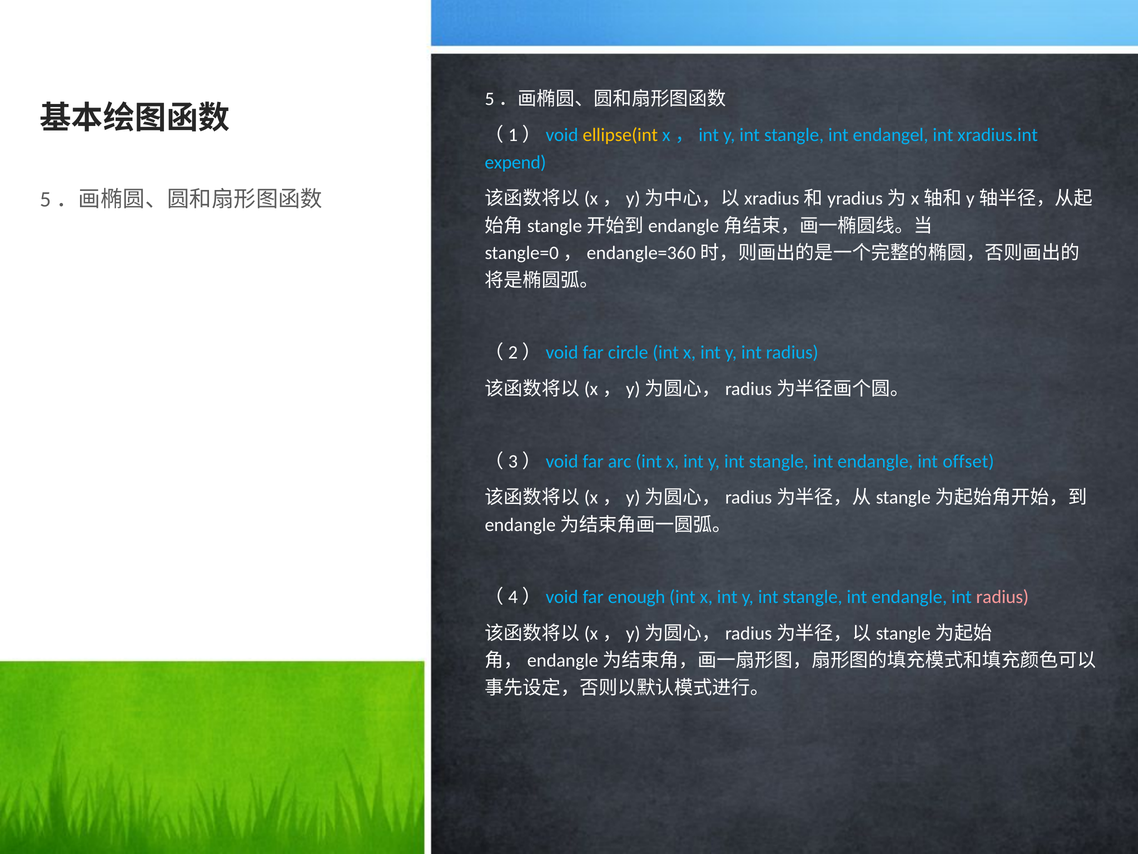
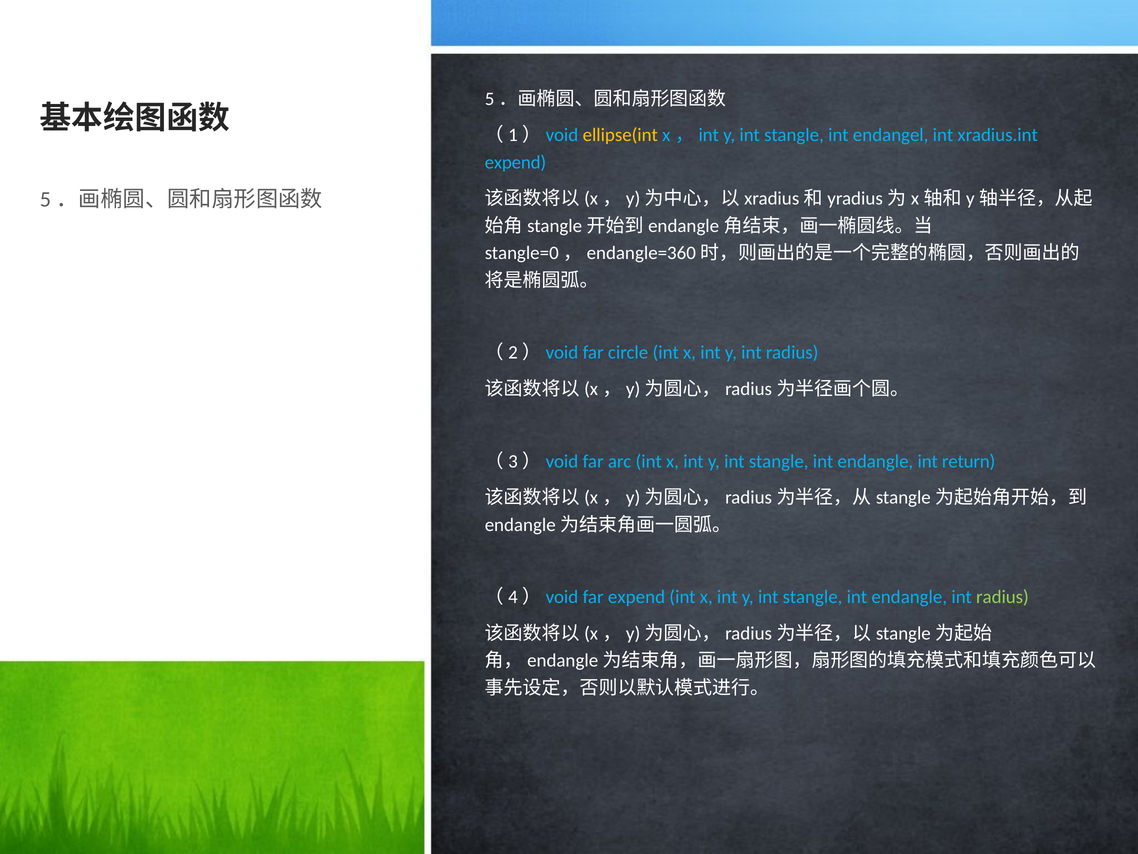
offset: offset -> return
far enough: enough -> expend
radius at (1002, 597) colour: pink -> light green
